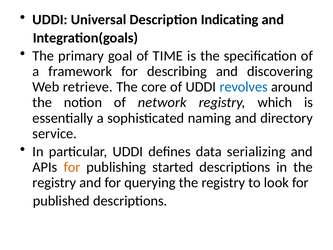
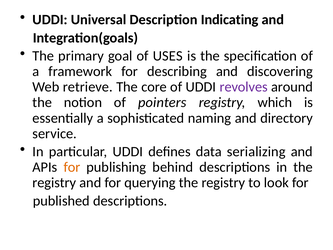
TIME: TIME -> USES
revolves colour: blue -> purple
network: network -> pointers
started: started -> behind
